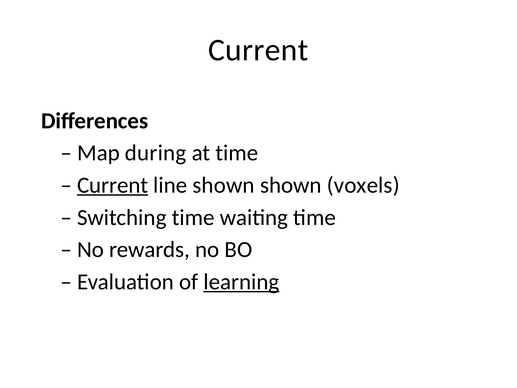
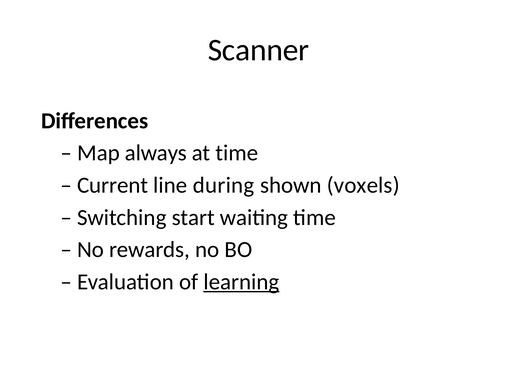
Current at (258, 50): Current -> Scanner
during: during -> always
Current at (113, 185) underline: present -> none
line shown: shown -> during
Switching time: time -> start
